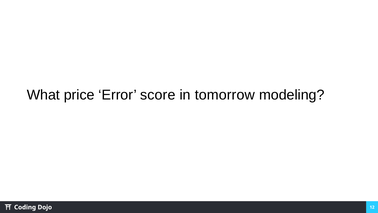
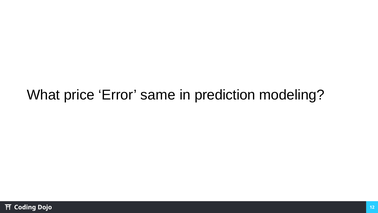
score: score -> same
tomorrow: tomorrow -> prediction
